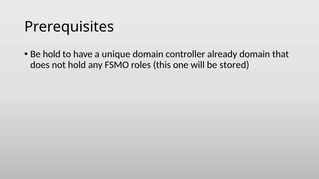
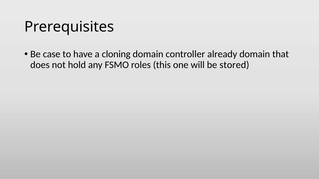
Be hold: hold -> case
unique: unique -> cloning
